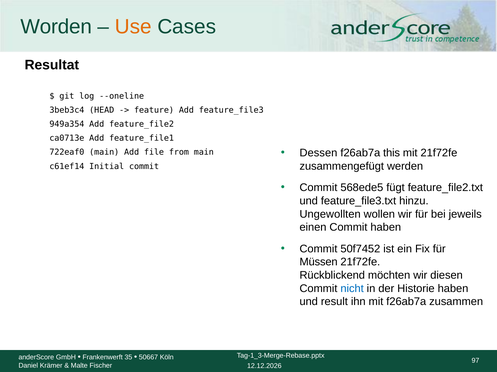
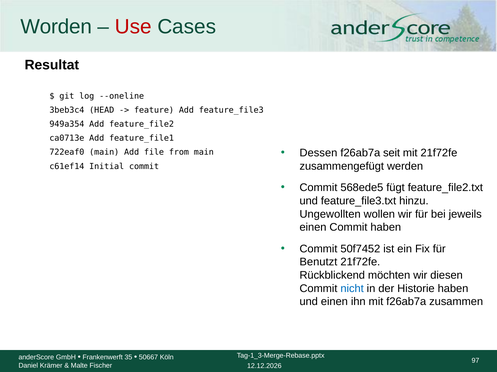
Use colour: orange -> red
this: this -> seit
Müssen: Müssen -> Benutzt
und result: result -> einen
